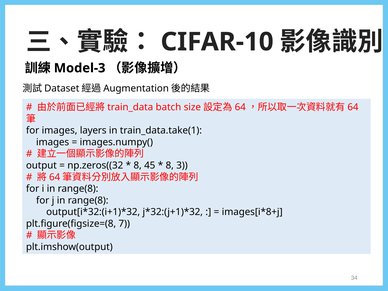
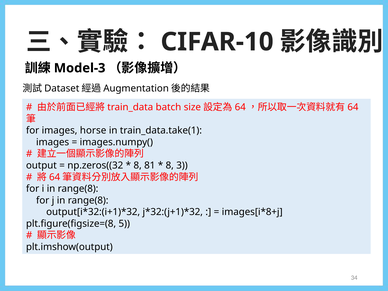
layers: layers -> horse
45: 45 -> 81
7: 7 -> 5
